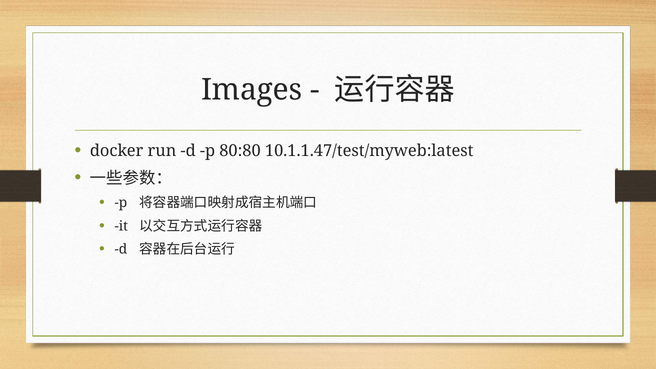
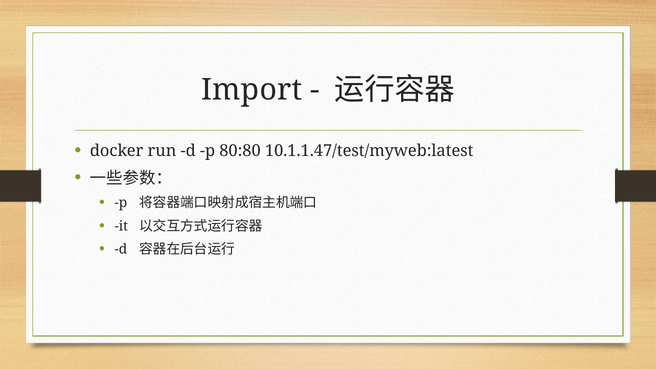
Images: Images -> Import
